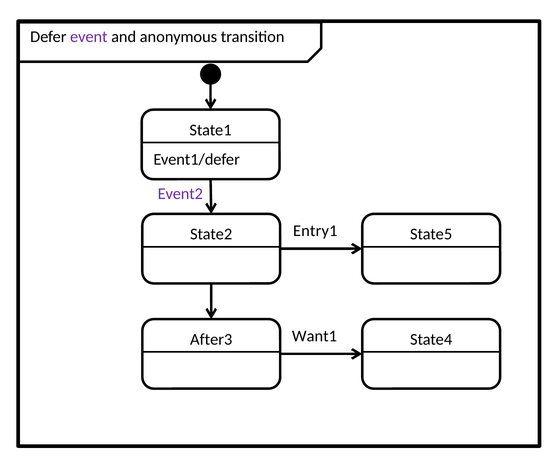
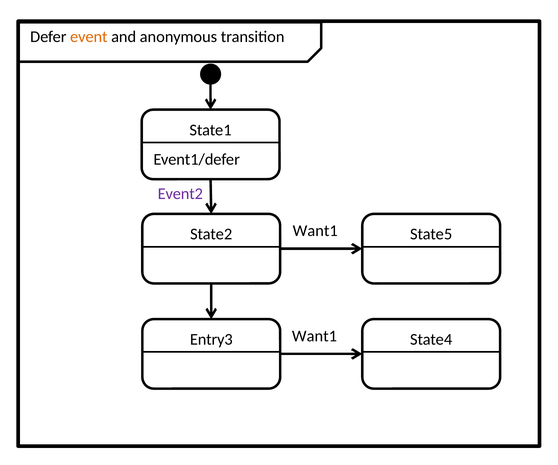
event colour: purple -> orange
Entry1 at (315, 231): Entry1 -> Want1
After3: After3 -> Entry3
